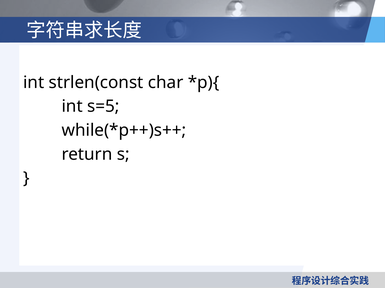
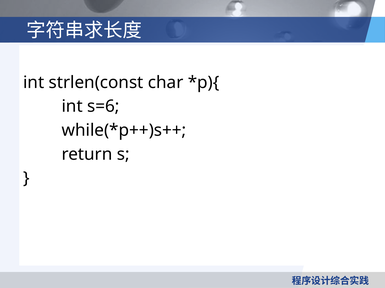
s=5: s=5 -> s=6
